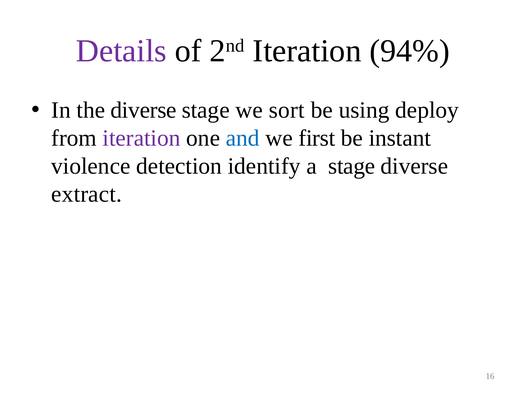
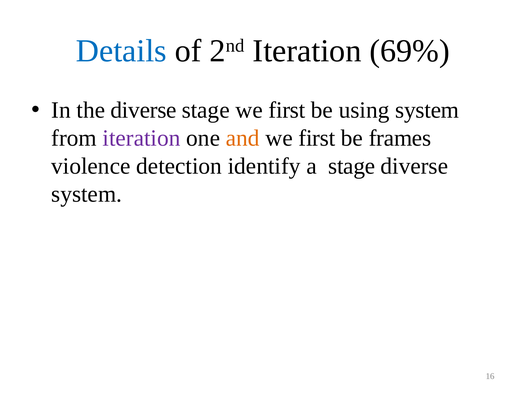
Details colour: purple -> blue
94%: 94% -> 69%
stage we sort: sort -> first
using deploy: deploy -> system
and colour: blue -> orange
instant: instant -> frames
extract at (87, 195): extract -> system
